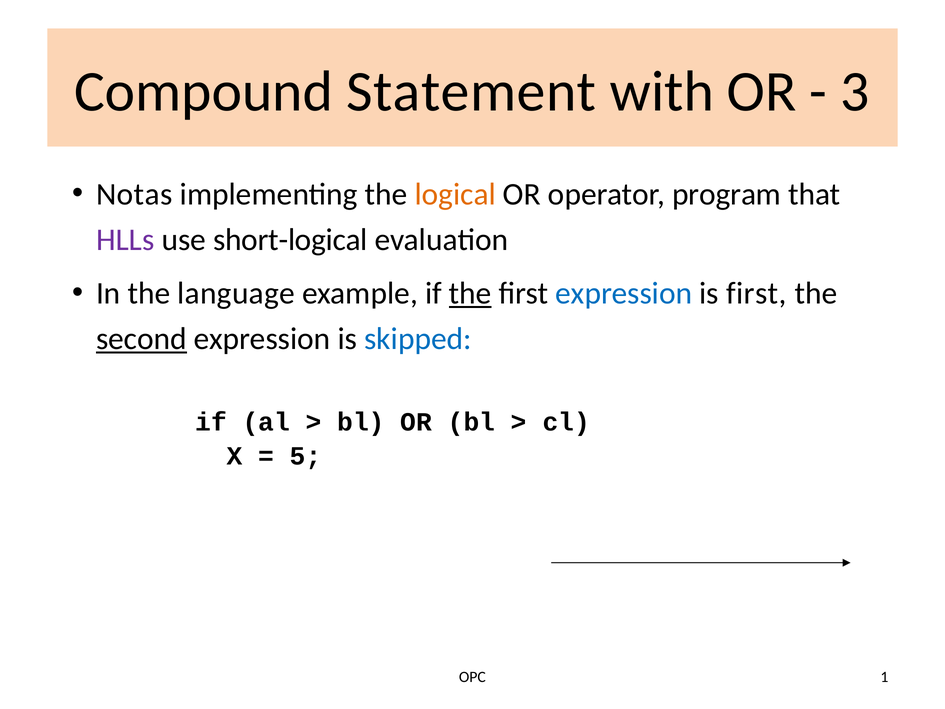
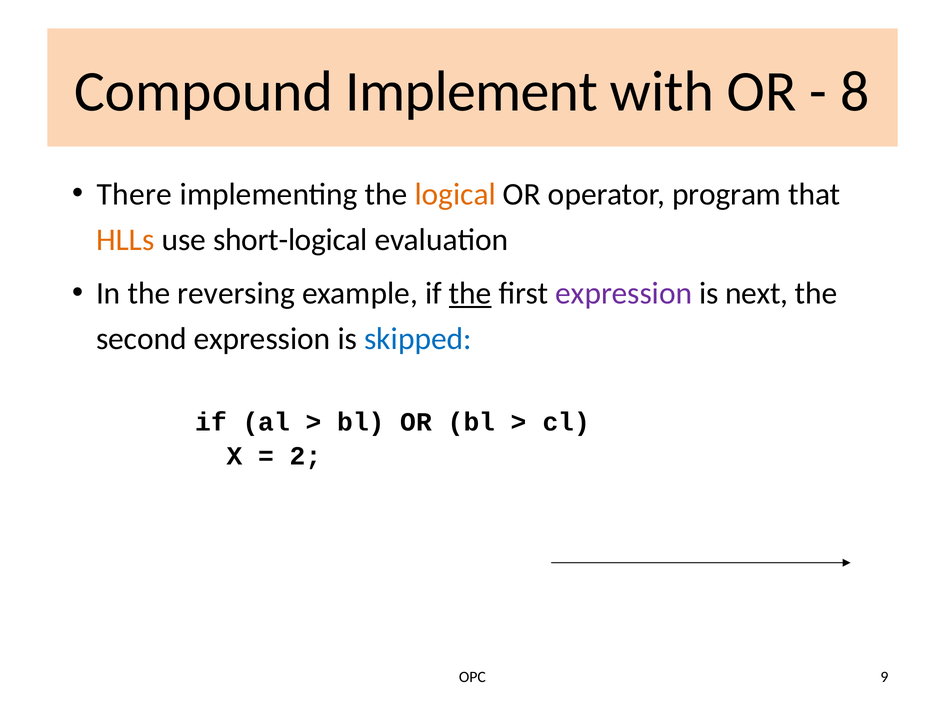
Statement: Statement -> Implement
3: 3 -> 8
Notas: Notas -> There
HLLs colour: purple -> orange
language: language -> reversing
expression at (624, 293) colour: blue -> purple
is first: first -> next
second underline: present -> none
5: 5 -> 2
1: 1 -> 9
